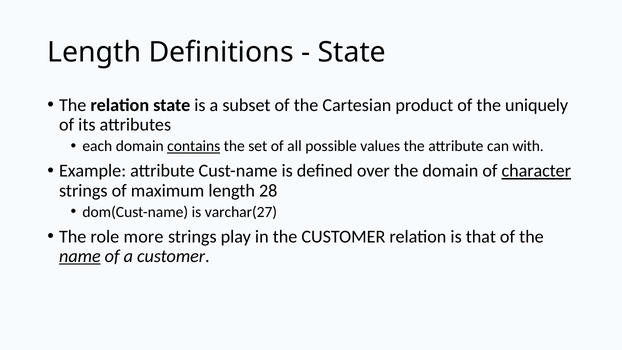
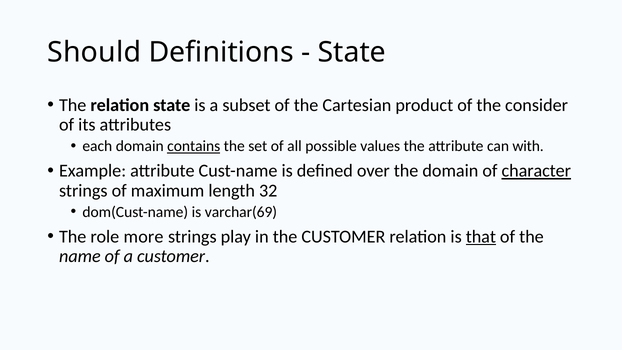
Length at (94, 52): Length -> Should
uniquely: uniquely -> consider
28: 28 -> 32
varchar(27: varchar(27 -> varchar(69
that underline: none -> present
name underline: present -> none
